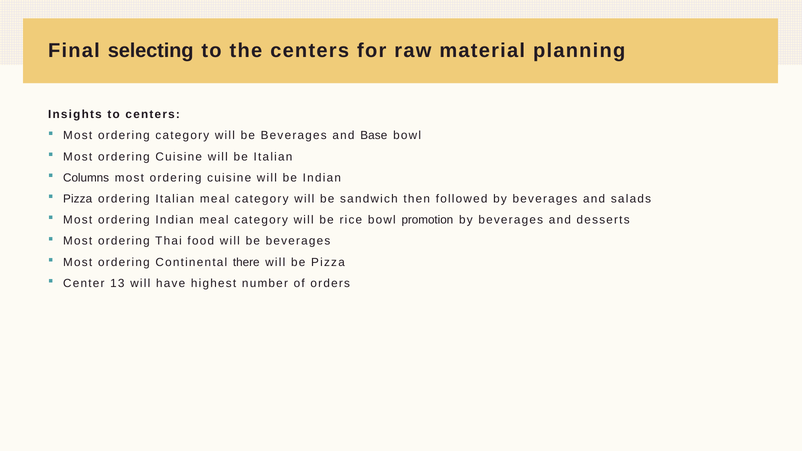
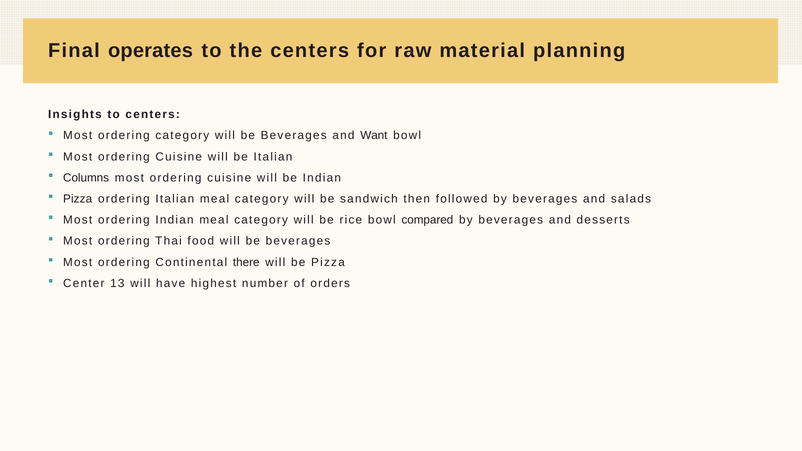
selecting: selecting -> operates
Base: Base -> Want
promotion: promotion -> compared
